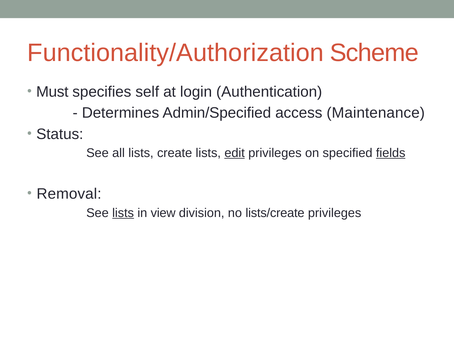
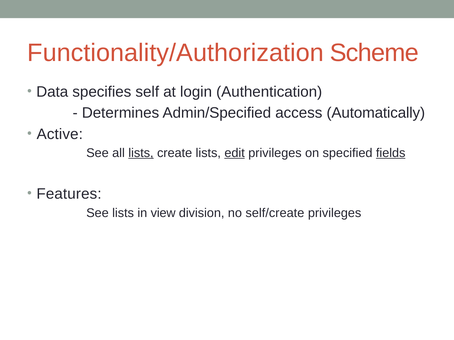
Must: Must -> Data
Maintenance: Maintenance -> Automatically
Status: Status -> Active
lists at (141, 153) underline: none -> present
Removal: Removal -> Features
lists at (123, 213) underline: present -> none
lists/create: lists/create -> self/create
